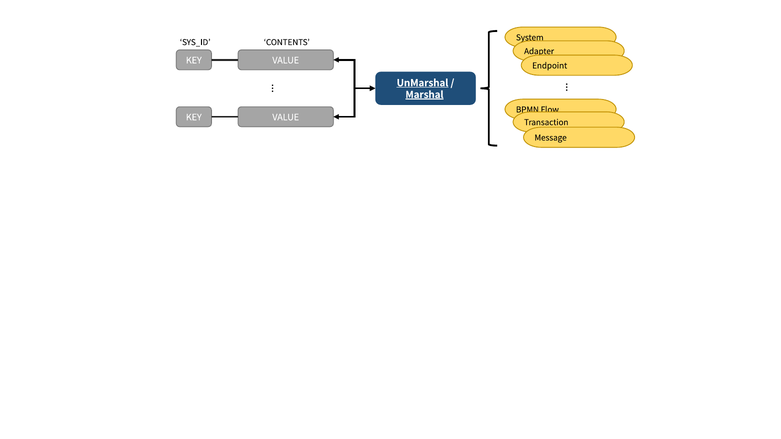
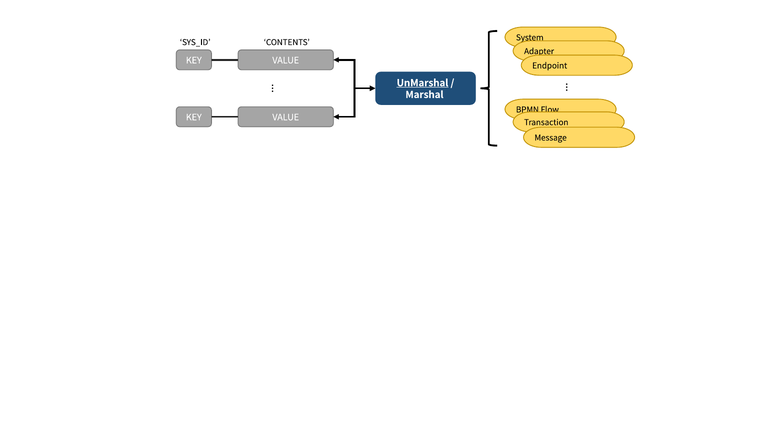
Marshal underline: present -> none
